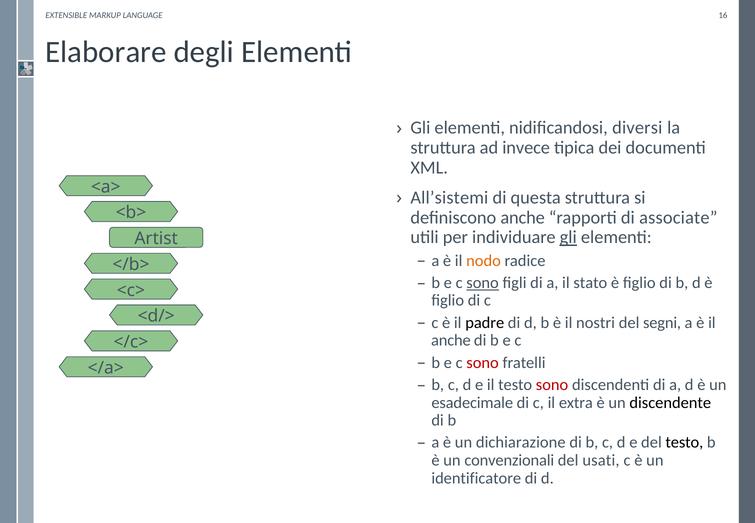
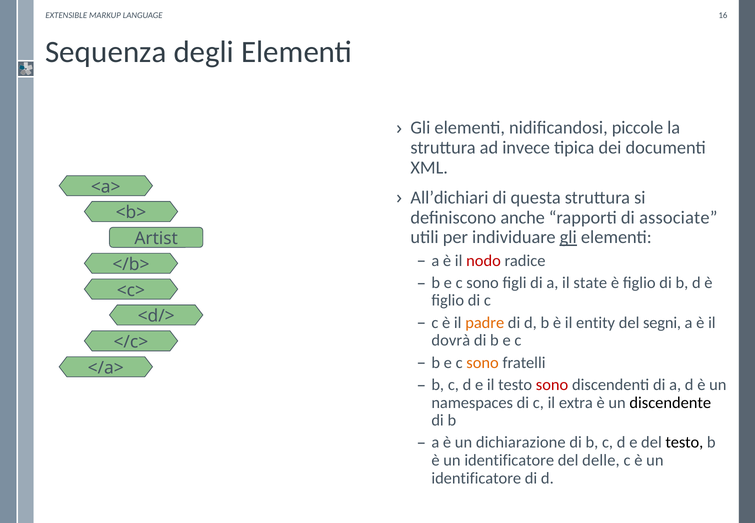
Elaborare: Elaborare -> Sequenza
diversi: diversi -> piccole
All’sistemi: All’sistemi -> All’dichiari
nodo colour: orange -> red
sono at (483, 283) underline: present -> none
stato: stato -> state
padre colour: black -> orange
nostri: nostri -> entity
anche at (451, 340): anche -> dovrà
sono at (483, 362) colour: red -> orange
esadecimale: esadecimale -> namespaces
convenzionali at (509, 460): convenzionali -> identificatore
usati: usati -> delle
